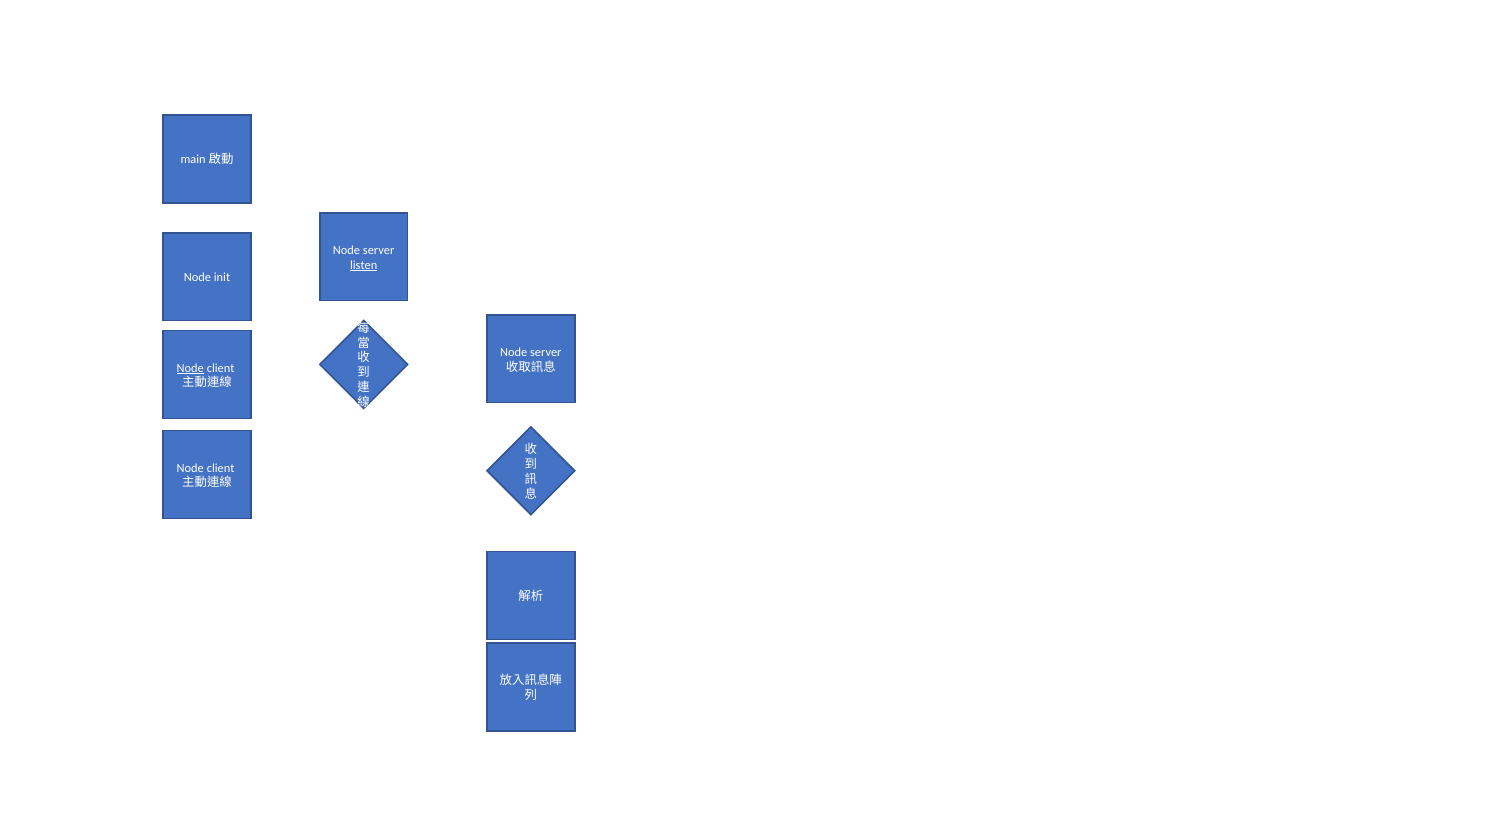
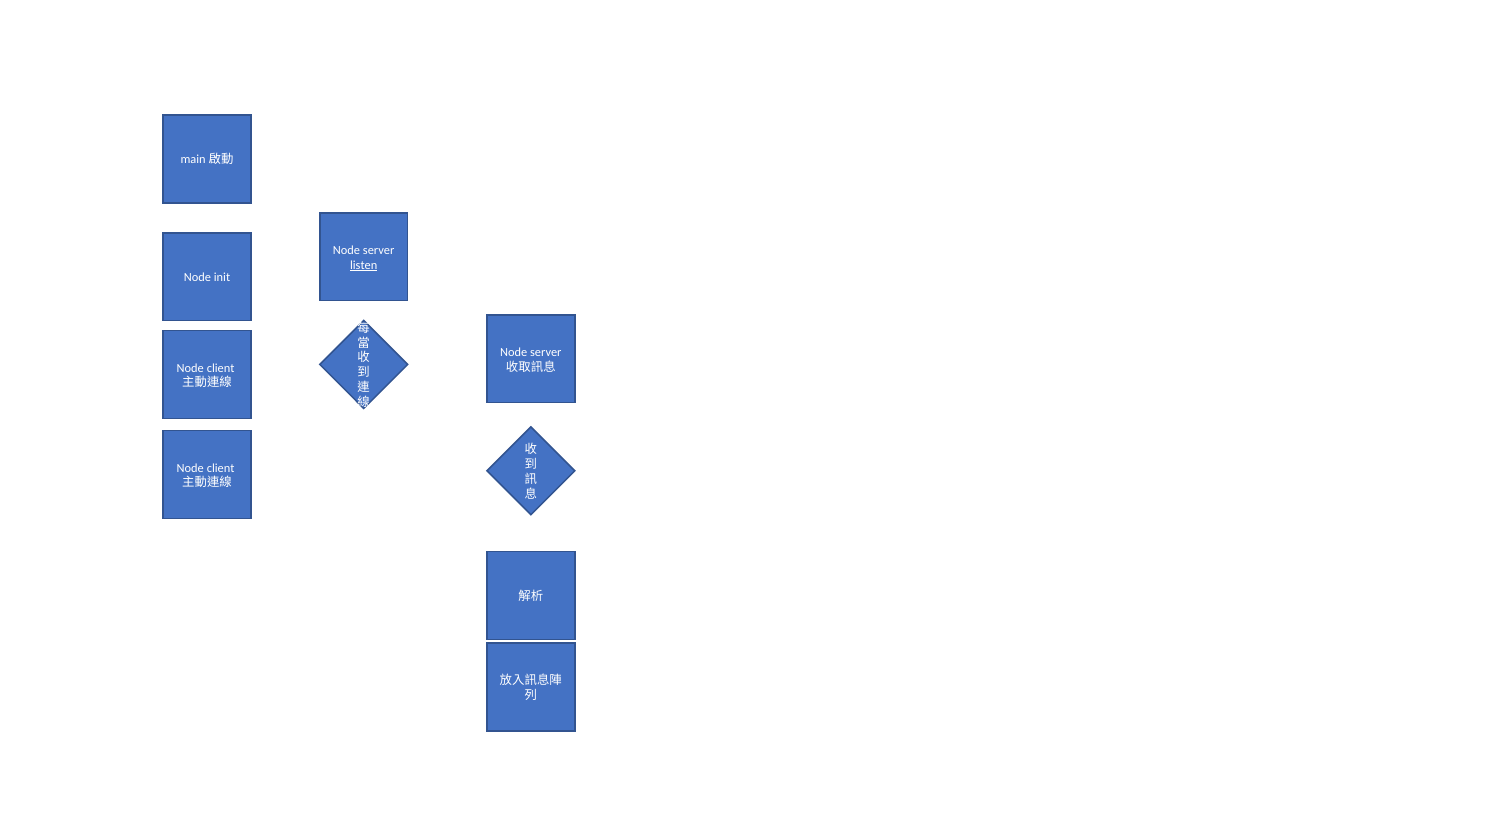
Node at (190, 368) underline: present -> none
